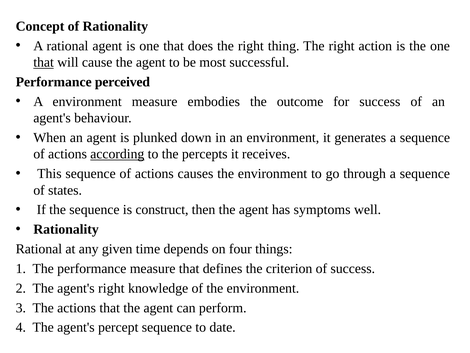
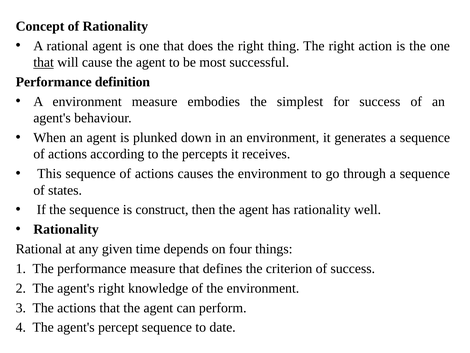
perceived: perceived -> definition
outcome: outcome -> simplest
according underline: present -> none
has symptoms: symptoms -> rationality
